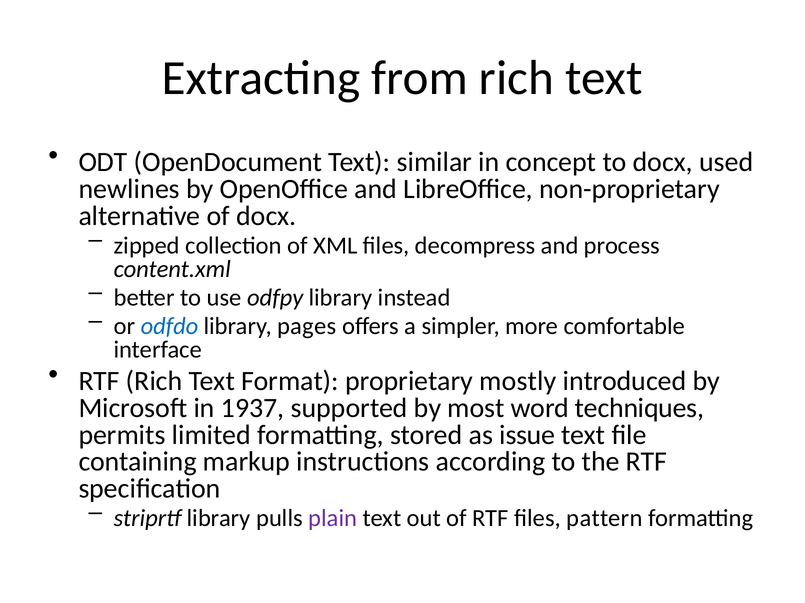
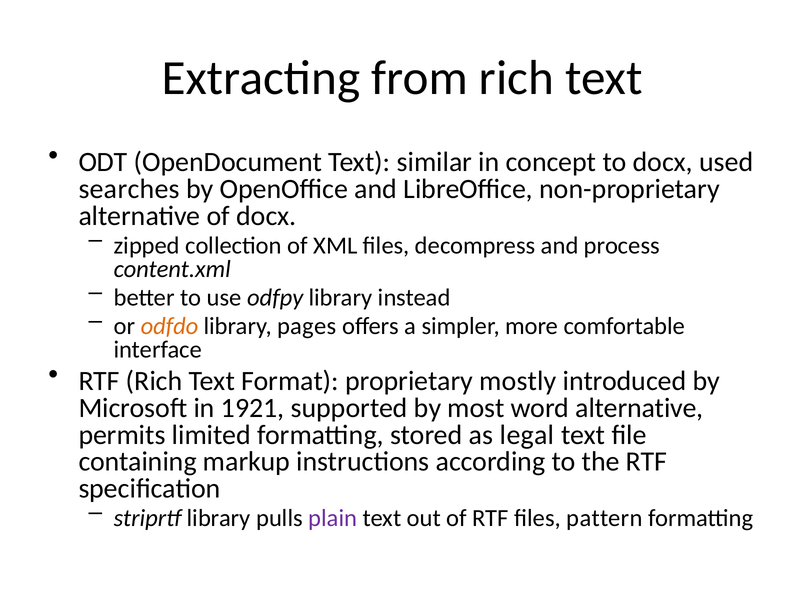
newlines: newlines -> searches
odfdo colour: blue -> orange
1937: 1937 -> 1921
word techniques: techniques -> alternative
issue: issue -> legal
